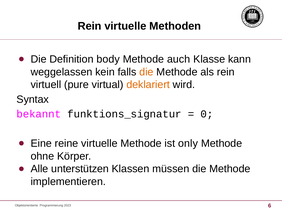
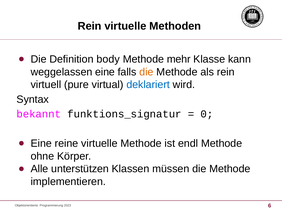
auch: auch -> mehr
weggelassen kein: kein -> eine
deklariert colour: orange -> blue
only: only -> endl
